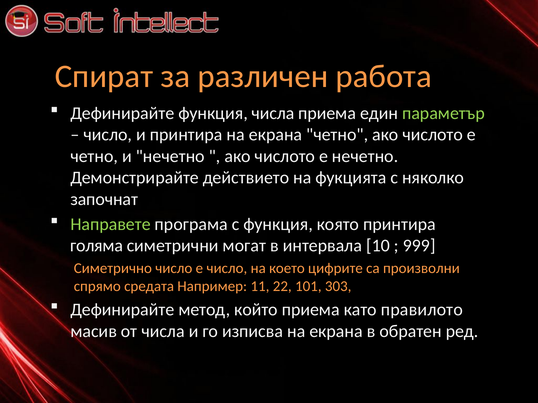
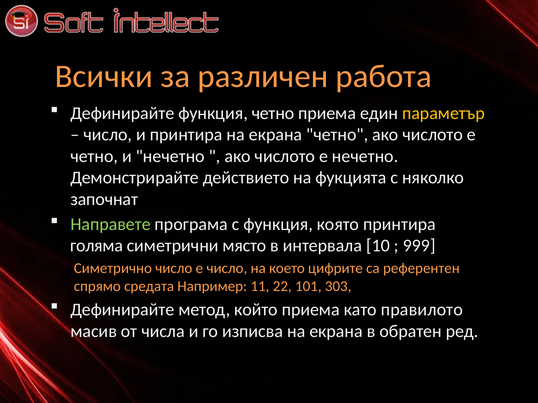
Спират: Спират -> Всички
функция числа: числа -> четно
параметър colour: light green -> yellow
могат: могат -> място
произволни: произволни -> референтен
